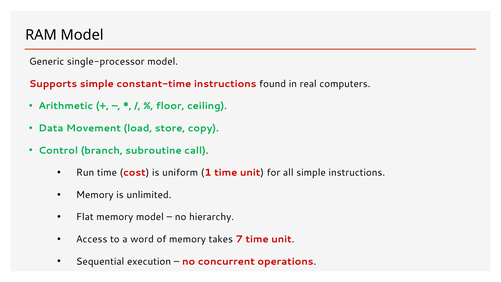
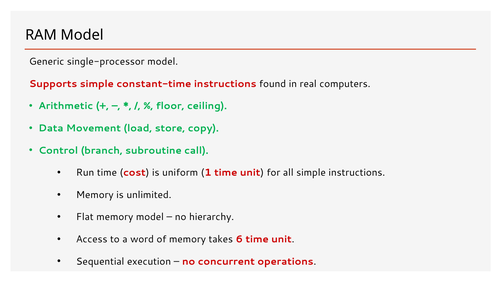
7: 7 -> 6
